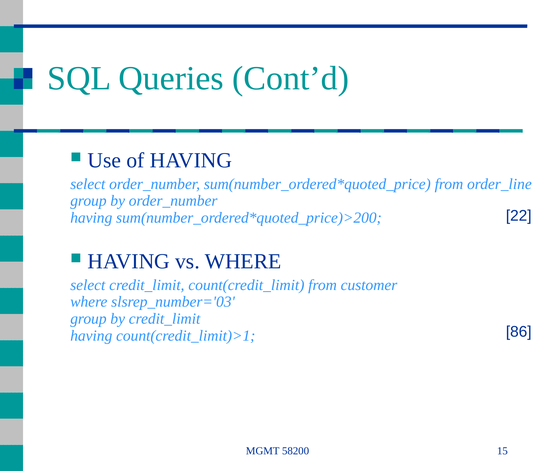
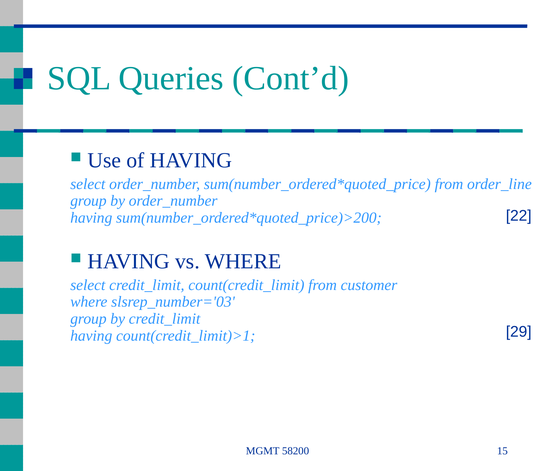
86: 86 -> 29
